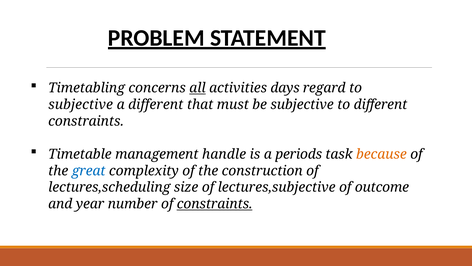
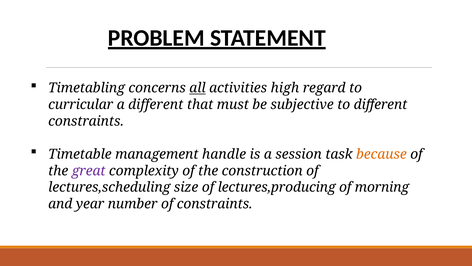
days: days -> high
subjective at (81, 104): subjective -> curricular
periods: periods -> session
great colour: blue -> purple
lectures,subjective: lectures,subjective -> lectures,producing
outcome: outcome -> morning
constraints at (215, 204) underline: present -> none
